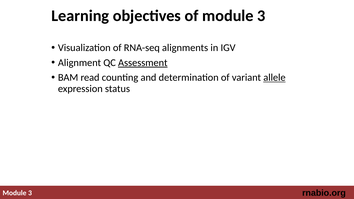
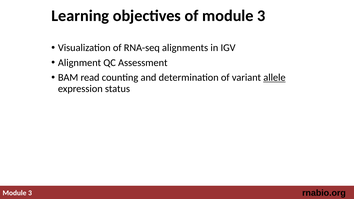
Assessment underline: present -> none
